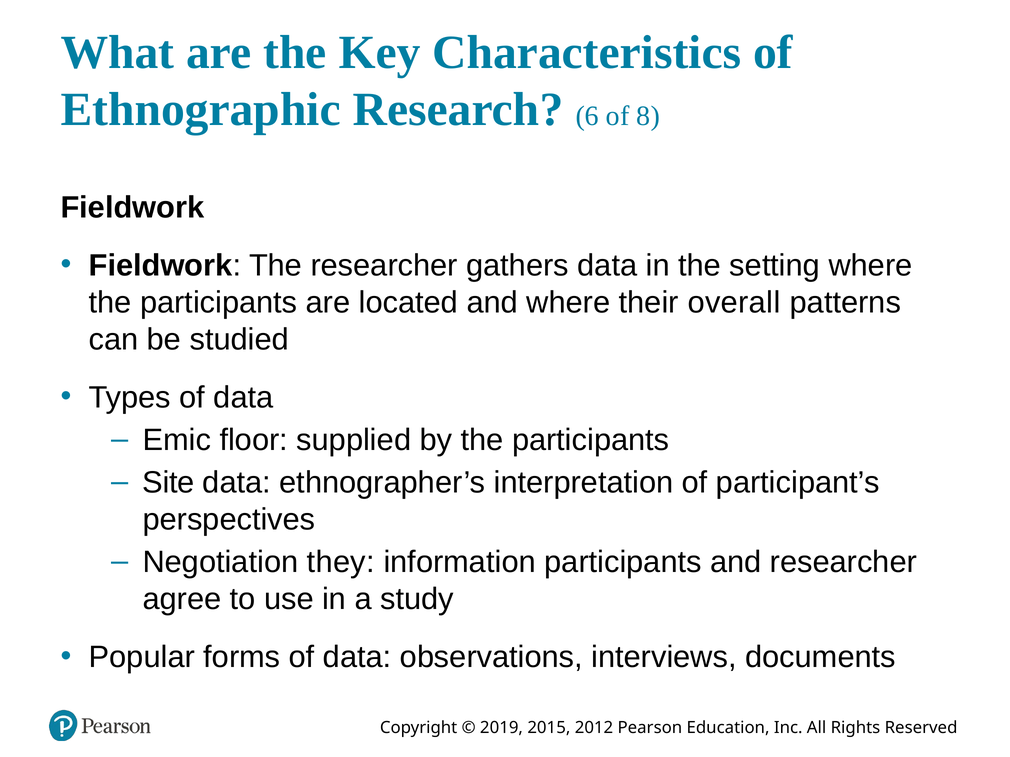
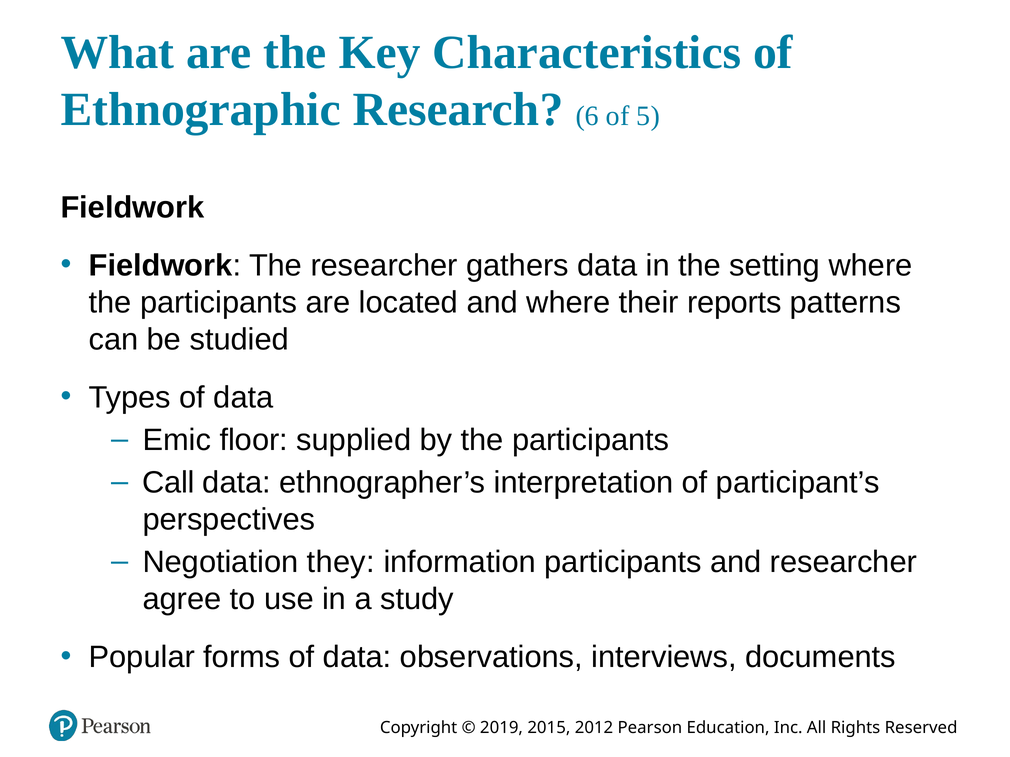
8: 8 -> 5
overall: overall -> reports
Site: Site -> Call
